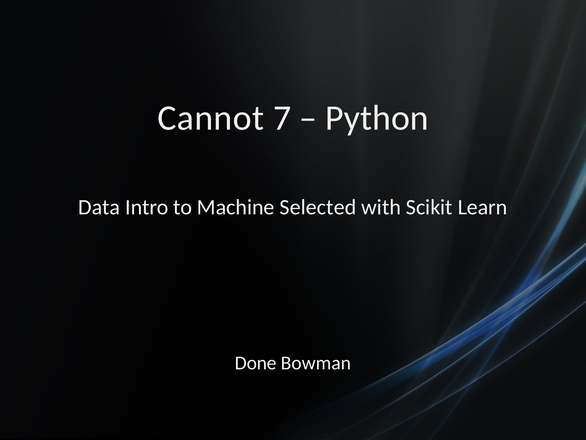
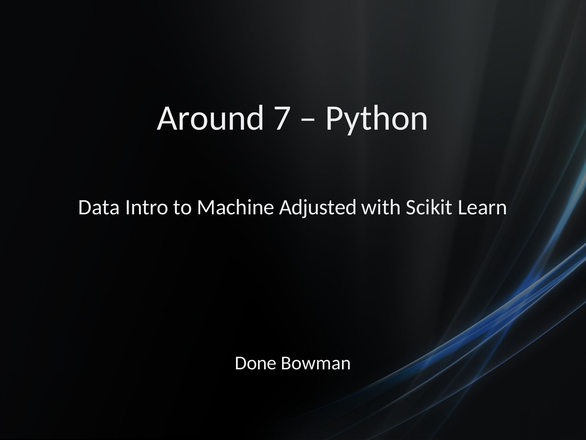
Cannot: Cannot -> Around
Selected: Selected -> Adjusted
